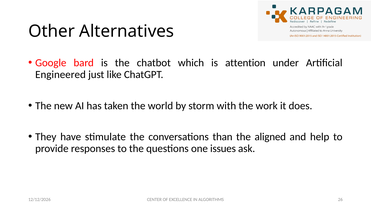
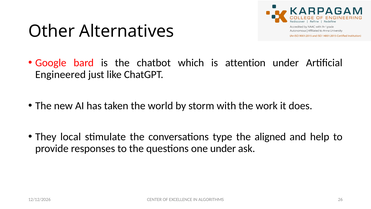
have: have -> local
than: than -> type
one issues: issues -> under
